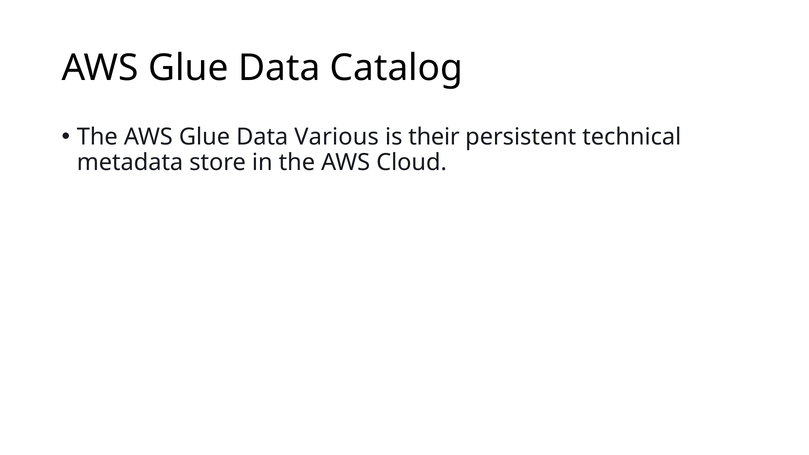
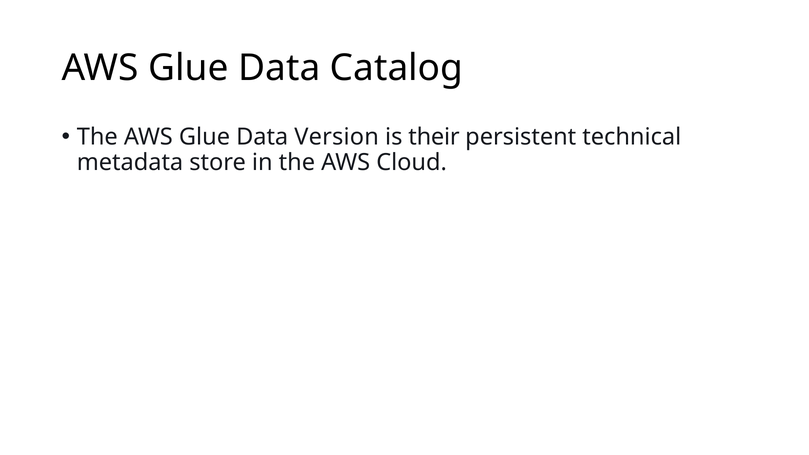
Various: Various -> Version
